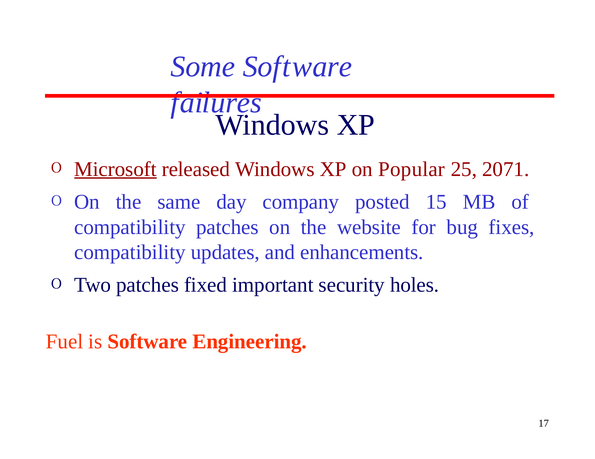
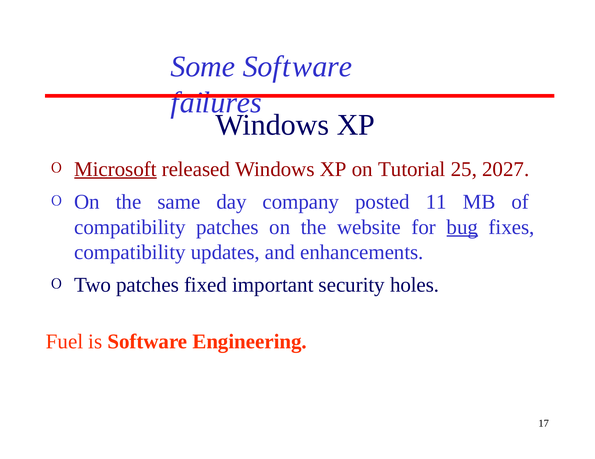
Popular: Popular -> Tutorial
2071: 2071 -> 2027
15: 15 -> 11
bug underline: none -> present
